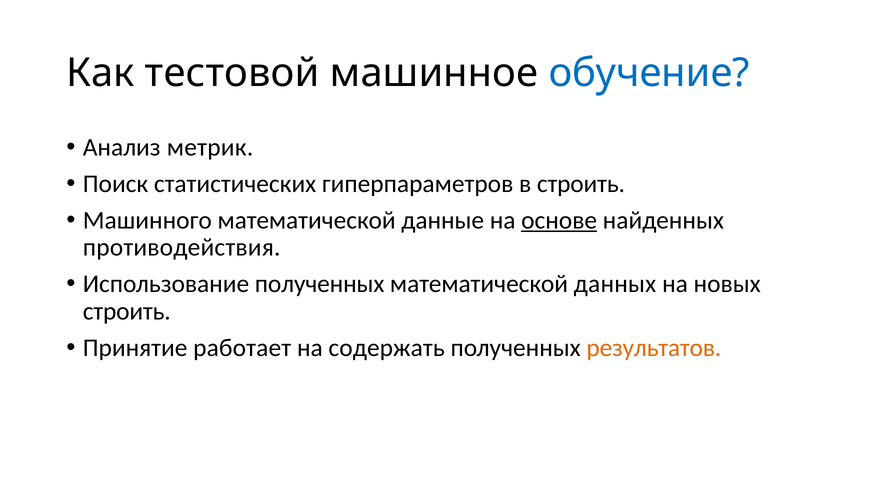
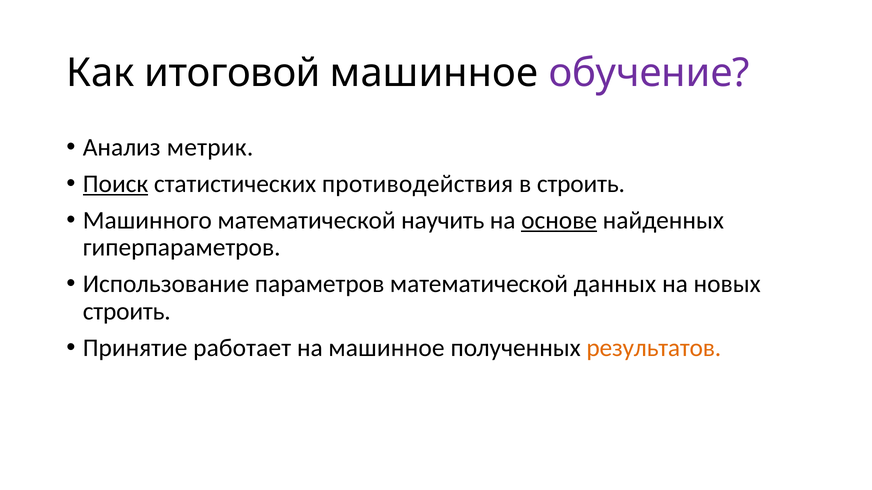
тестовой: тестовой -> итоговой
обучение colour: blue -> purple
Поиск underline: none -> present
гиперпараметров: гиперпараметров -> противодействия
данные: данные -> научить
противодействия: противодействия -> гиперпараметров
Использование полученных: полученных -> параметров
на содержать: содержать -> машинное
